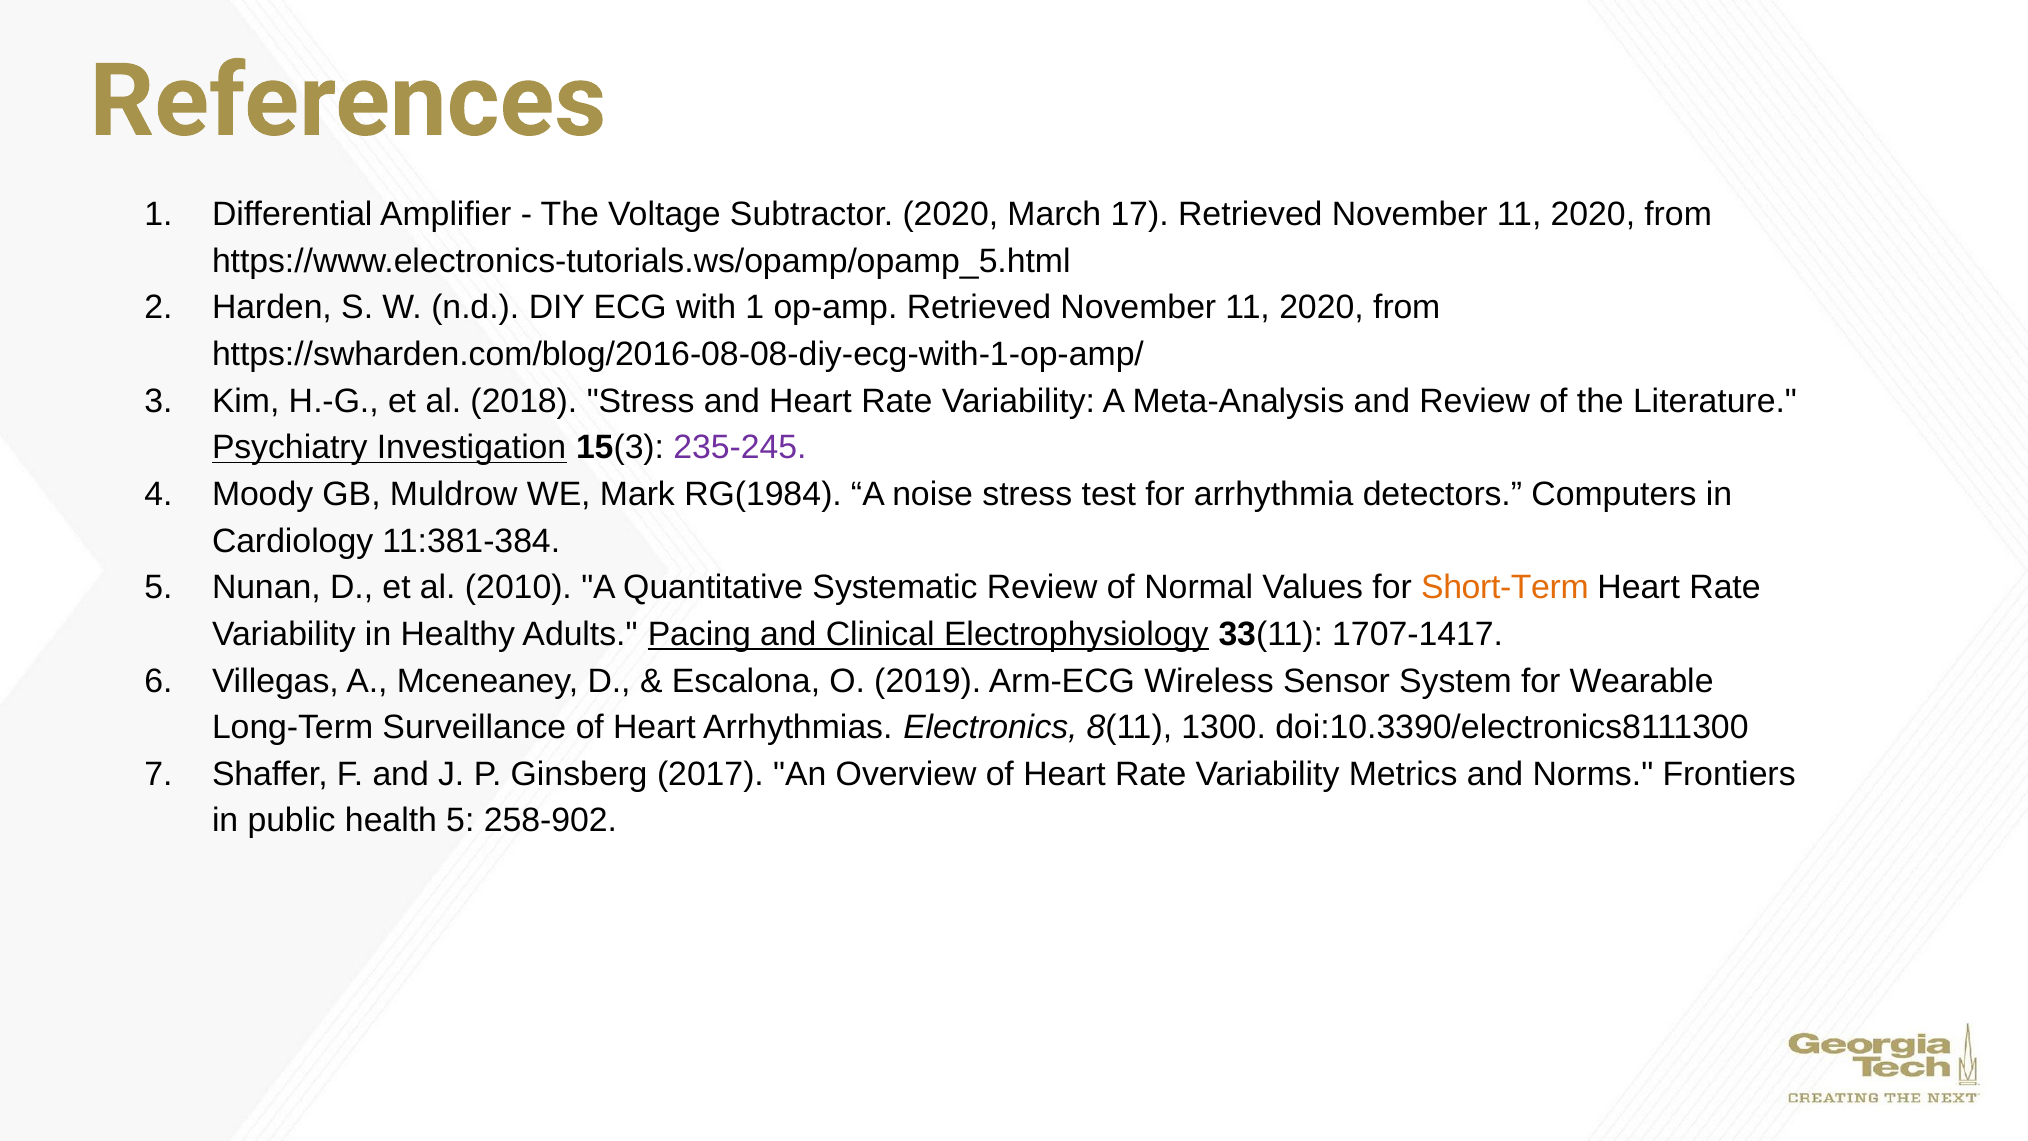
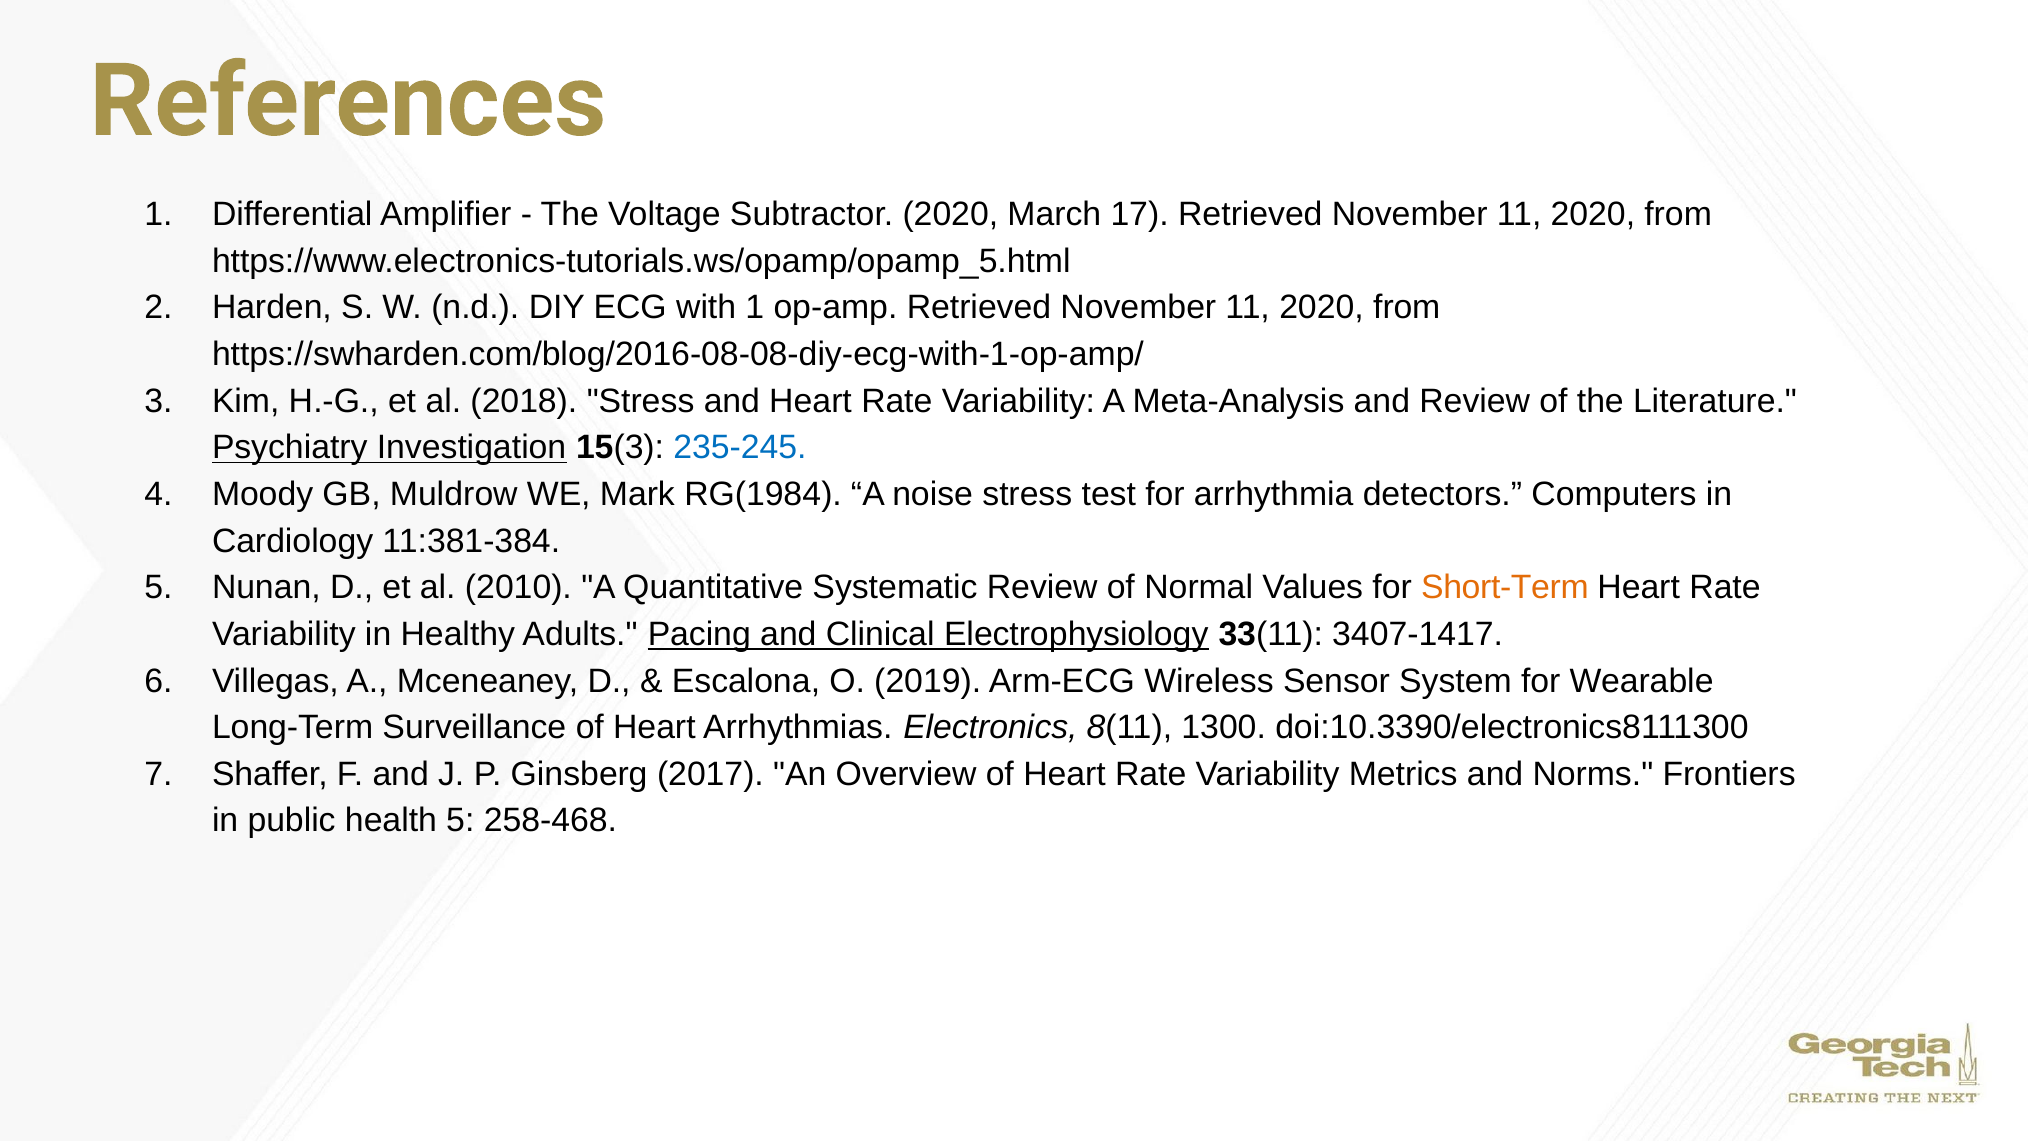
235-245 colour: purple -> blue
1707-1417: 1707-1417 -> 3407-1417
258-902: 258-902 -> 258-468
